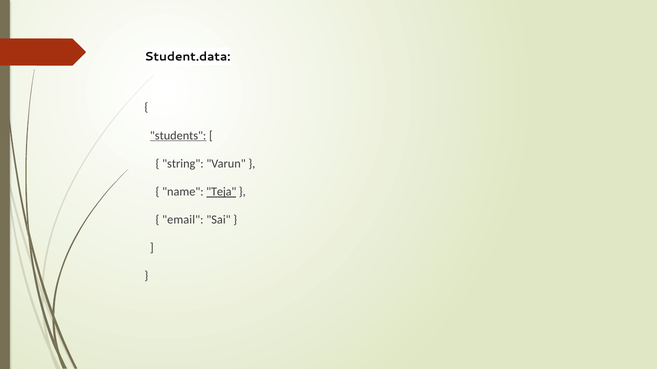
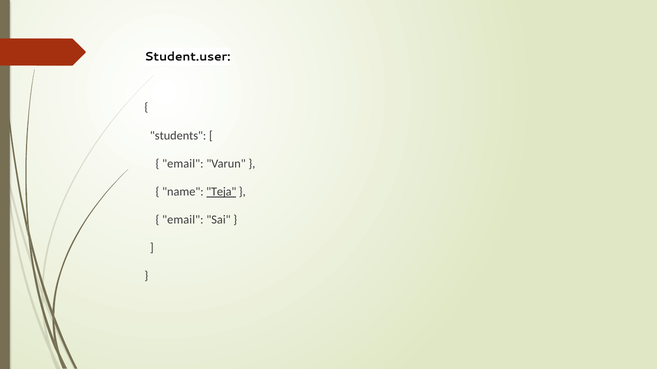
Student.data: Student.data -> Student.user
students underline: present -> none
string at (183, 164): string -> email
